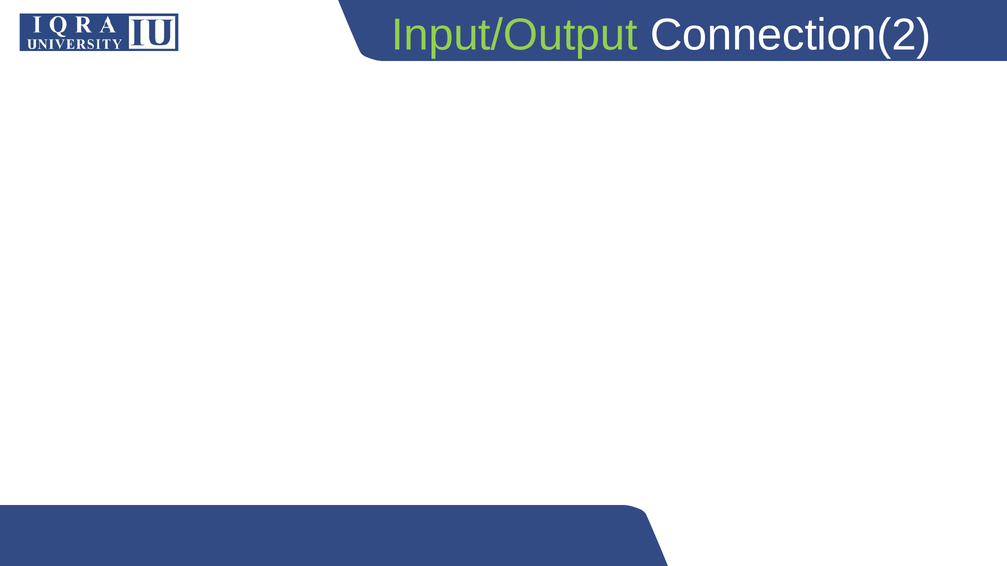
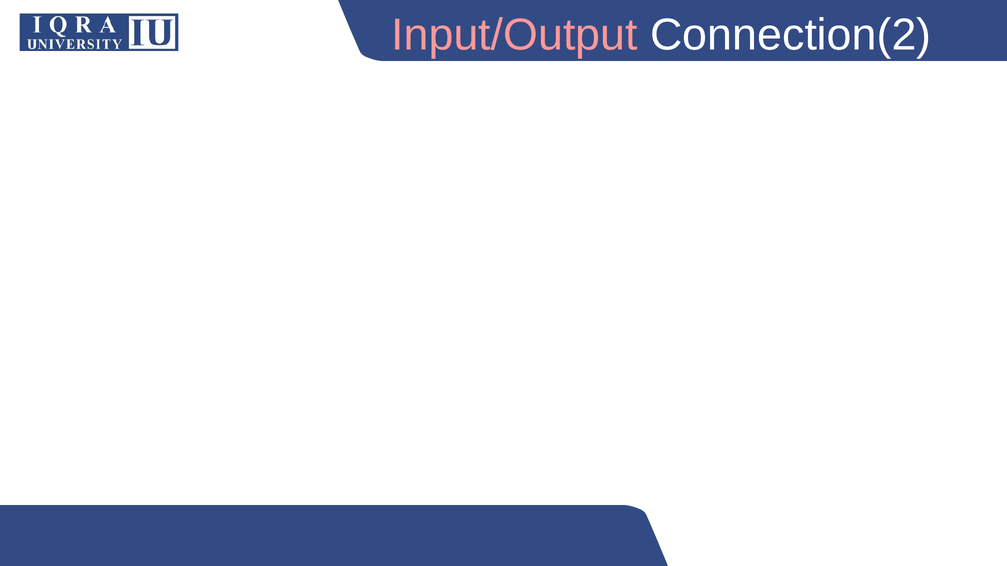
Input/Output colour: light green -> pink
